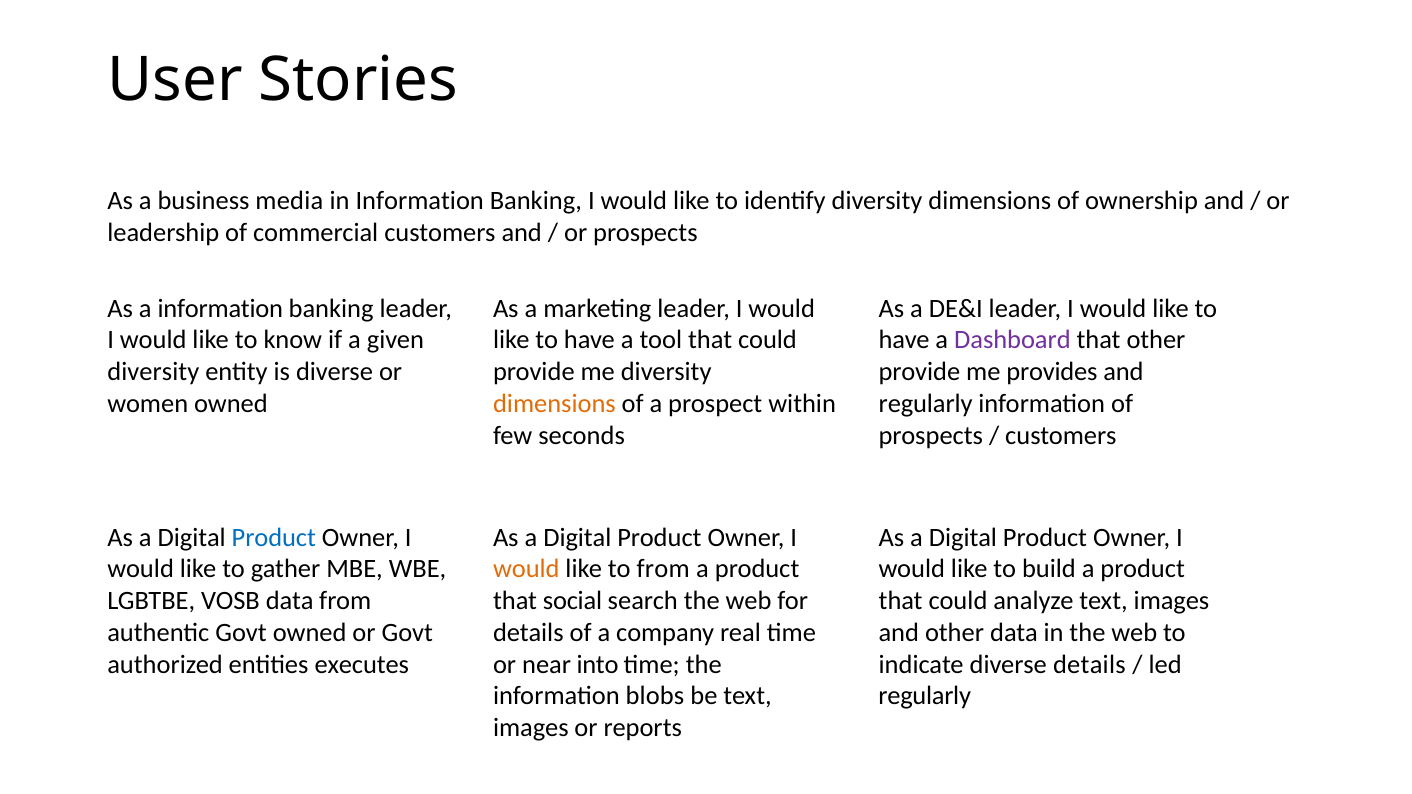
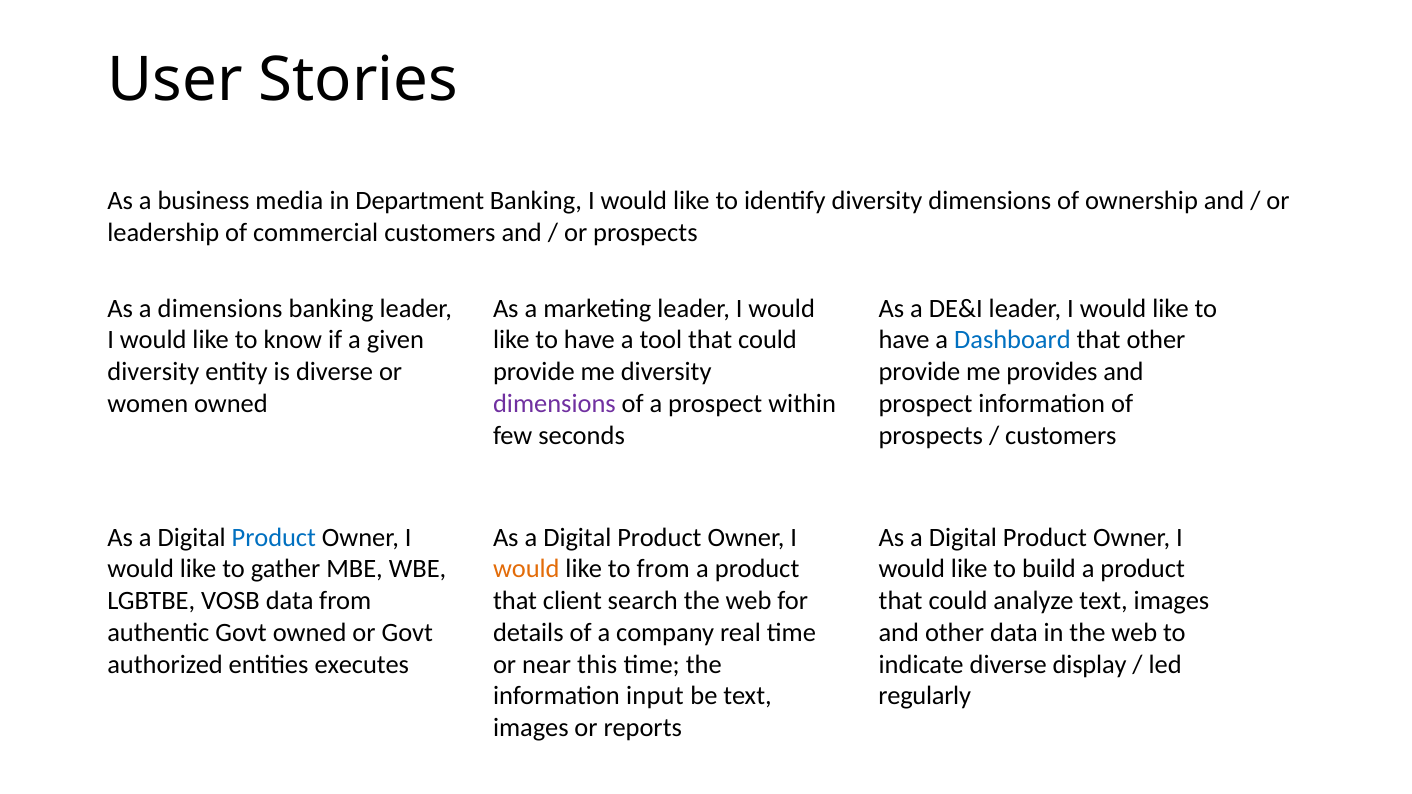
in Information: Information -> Department
a information: information -> dimensions
Dashboard colour: purple -> blue
dimensions at (554, 404) colour: orange -> purple
regularly at (926, 404): regularly -> prospect
social: social -> client
into: into -> this
diverse details: details -> display
blobs: blobs -> input
